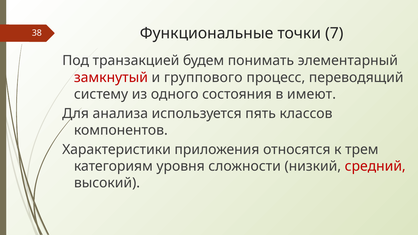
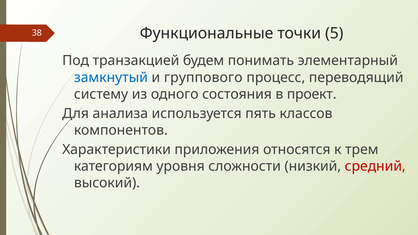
7: 7 -> 5
замкнутый colour: red -> blue
имеют: имеют -> проект
